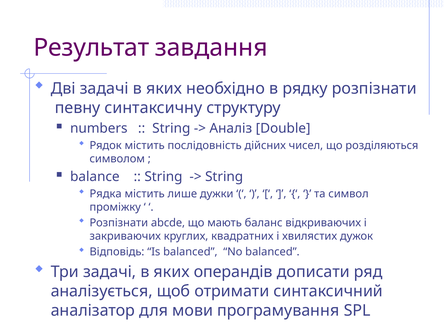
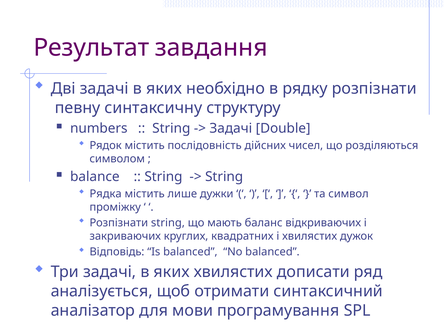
Аналіз at (231, 128): Аналіз -> Задачі
Розпізнати abcde: abcde -> string
яких операндів: операндів -> хвилястих
